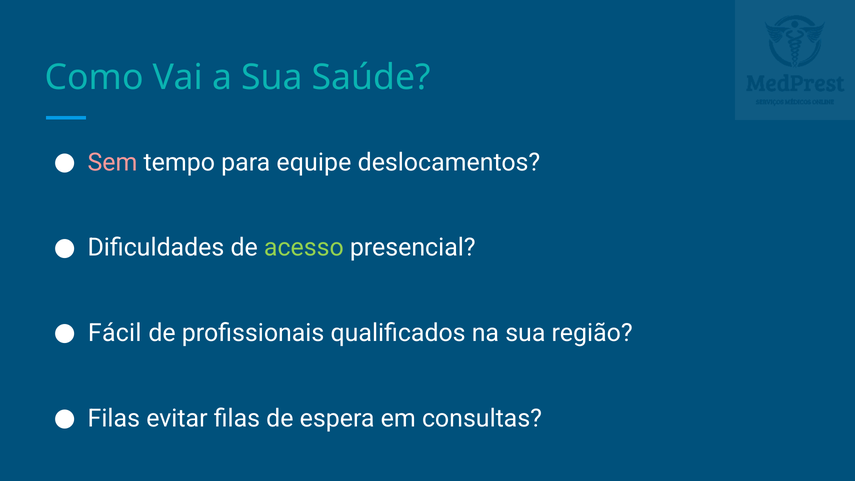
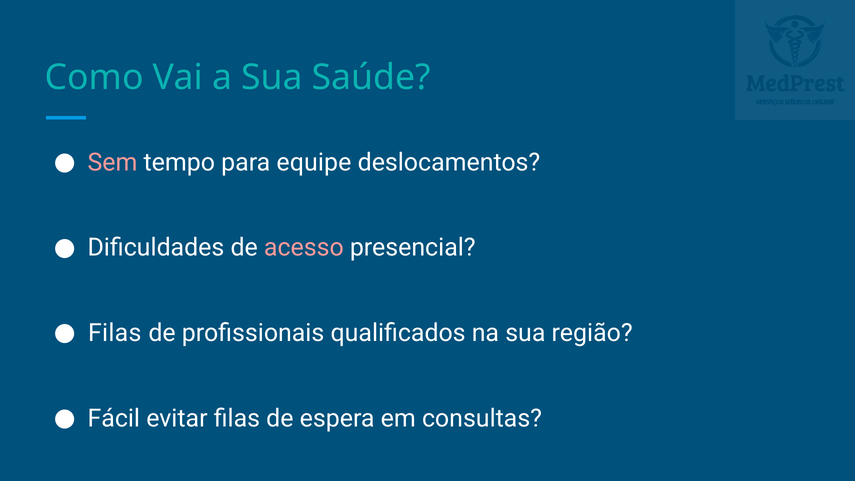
acesso colour: light green -> pink
Fácil at (115, 333): Fácil -> Filas
Filas at (114, 418): Filas -> Fácil
